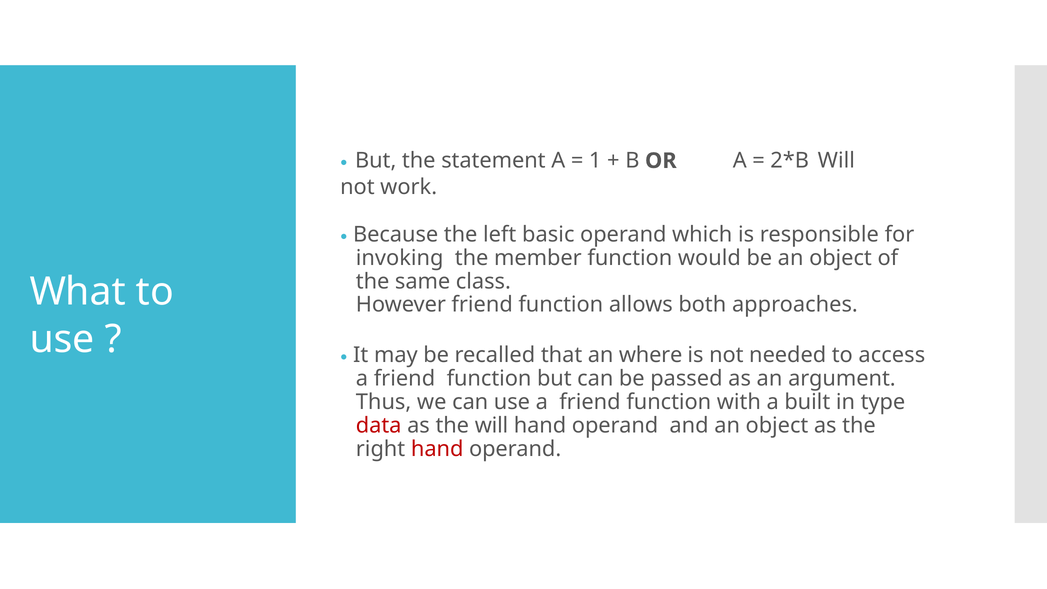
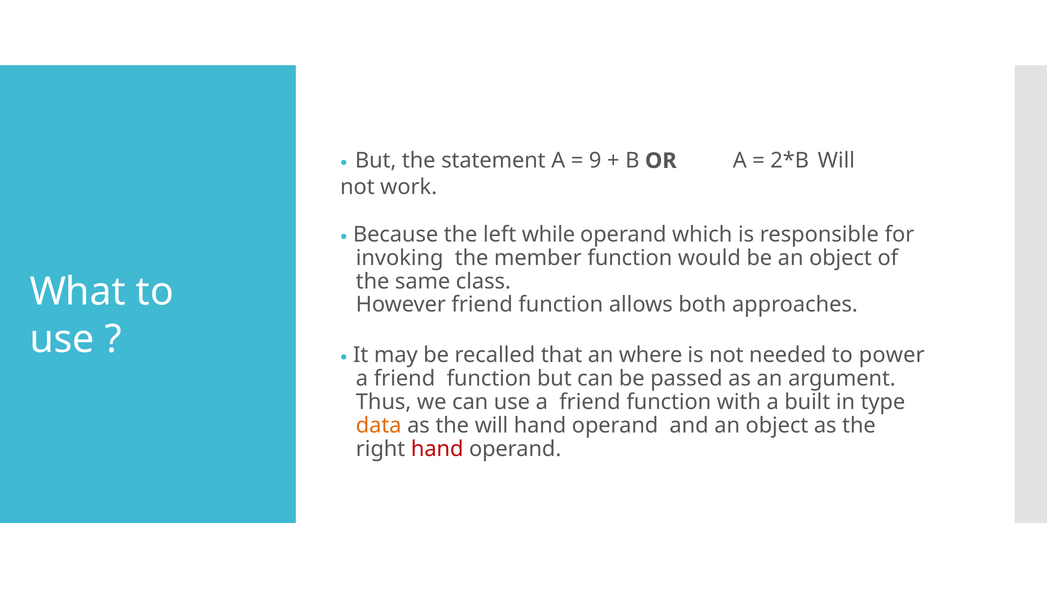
1: 1 -> 9
basic: basic -> while
access: access -> power
data colour: red -> orange
